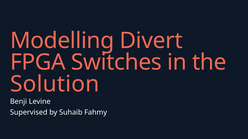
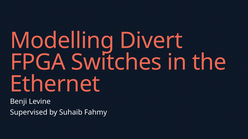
Solution: Solution -> Ethernet
